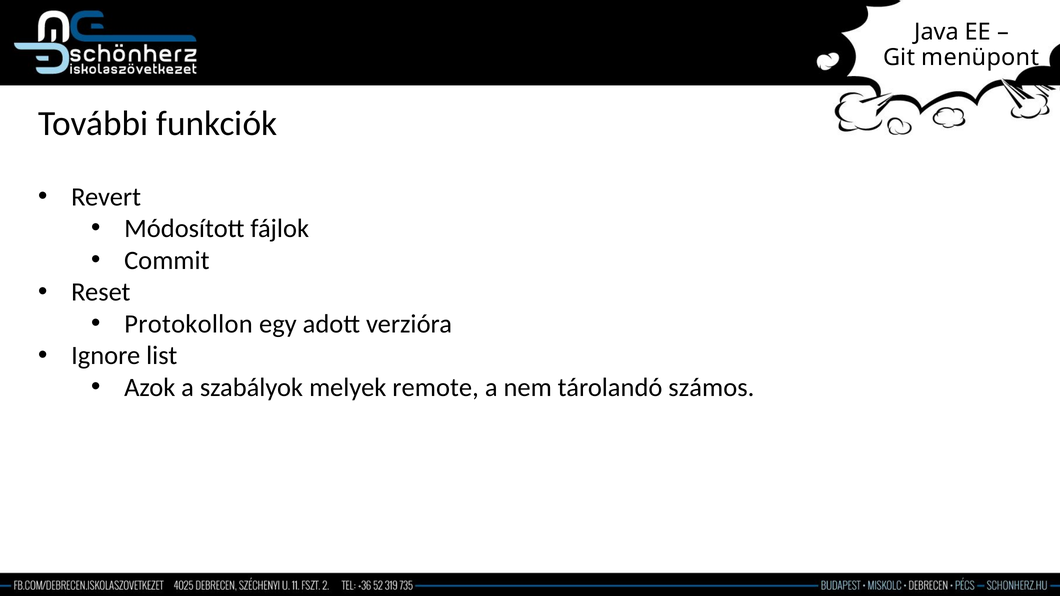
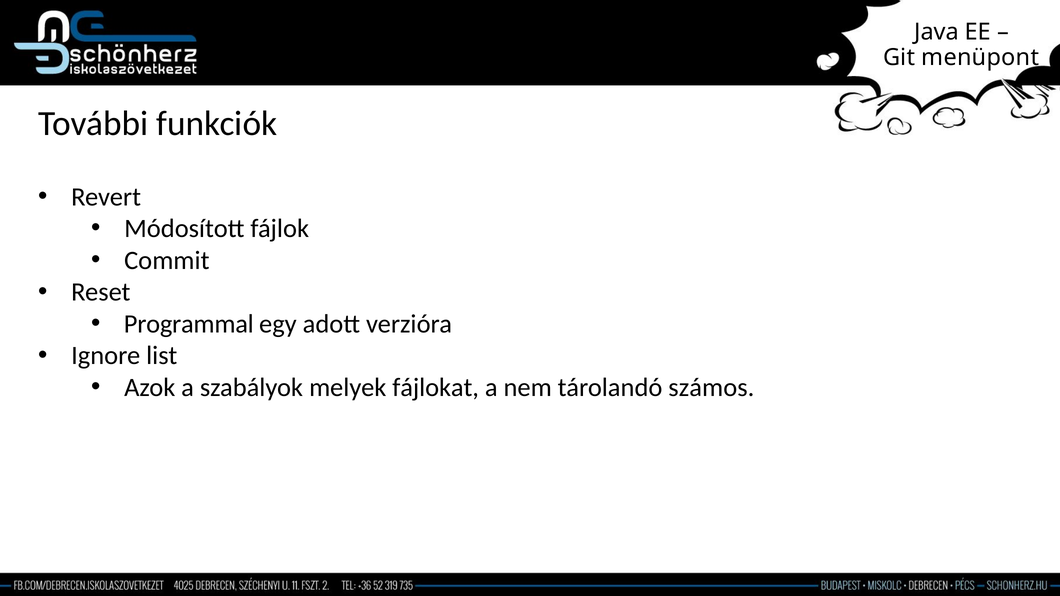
Protokollon: Protokollon -> Programmal
remote: remote -> fájlokat
